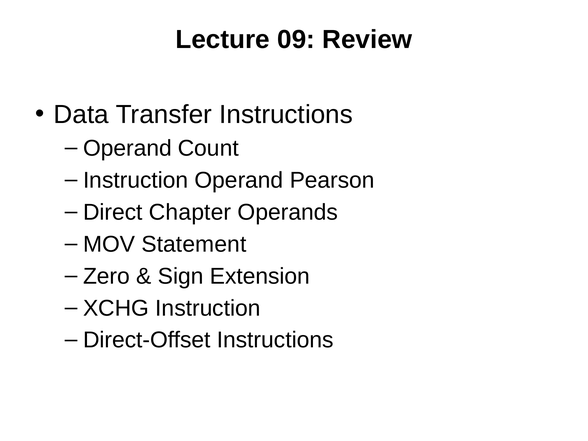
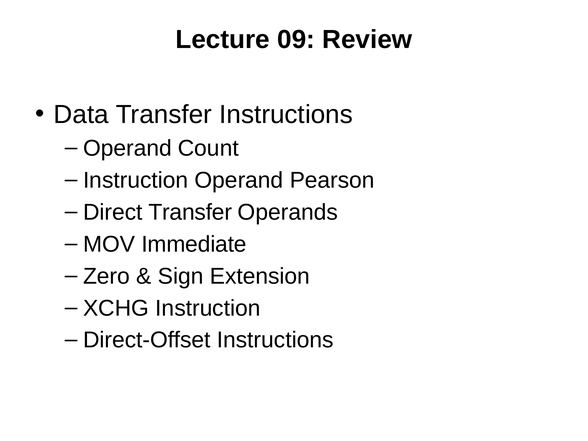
Direct Chapter: Chapter -> Transfer
Statement: Statement -> Immediate
